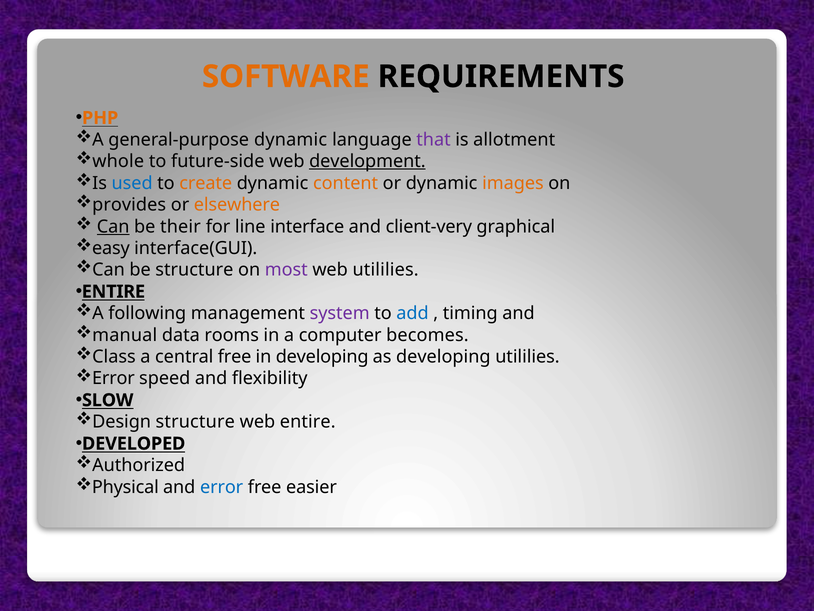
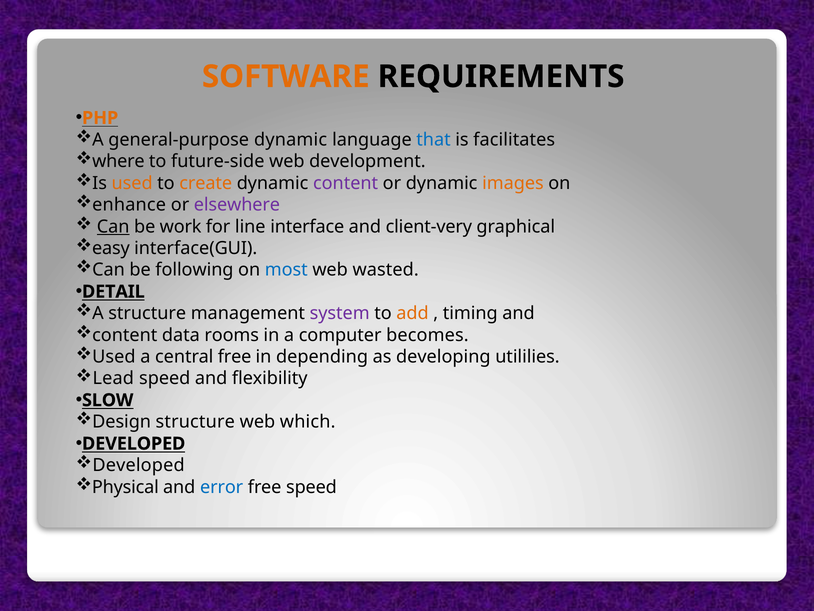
that colour: purple -> blue
allotment: allotment -> facilitates
whole: whole -> where
development underline: present -> none
used at (132, 183) colour: blue -> orange
content at (346, 183) colour: orange -> purple
provides: provides -> enhance
elsewhere colour: orange -> purple
their: their -> work
be structure: structure -> following
most colour: purple -> blue
web utililies: utililies -> wasted
ENTIRE at (113, 291): ENTIRE -> DETAIL
A following: following -> structure
add colour: blue -> orange
manual at (125, 335): manual -> content
Class at (114, 357): Class -> Used
in developing: developing -> depending
Error at (113, 378): Error -> Lead
web entire: entire -> which
Authorized at (139, 465): Authorized -> Developed
free easier: easier -> speed
